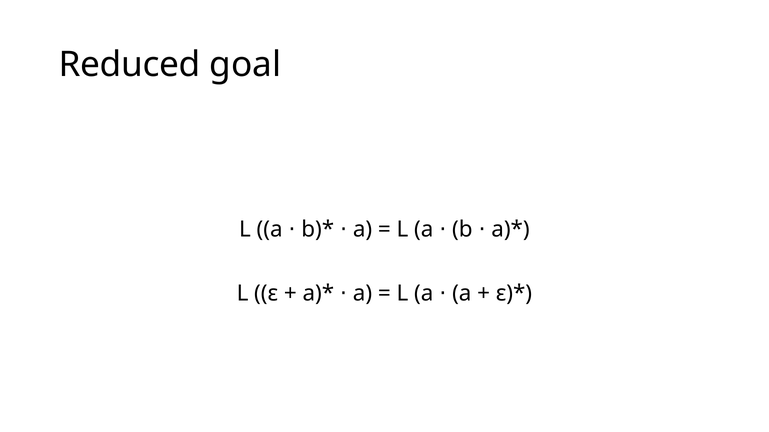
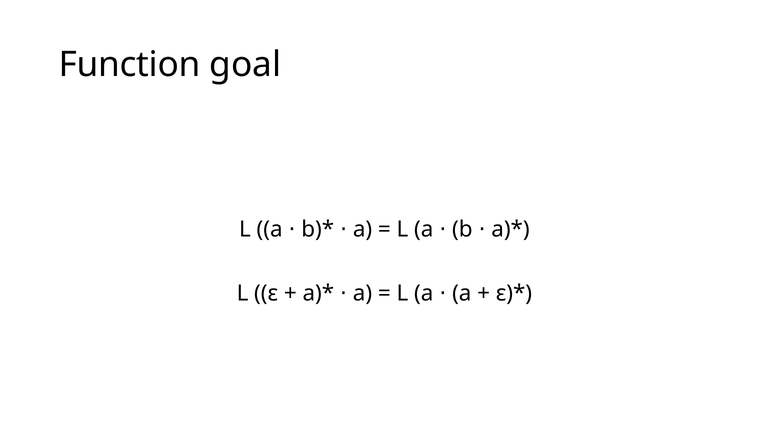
Reduced: Reduced -> Function
